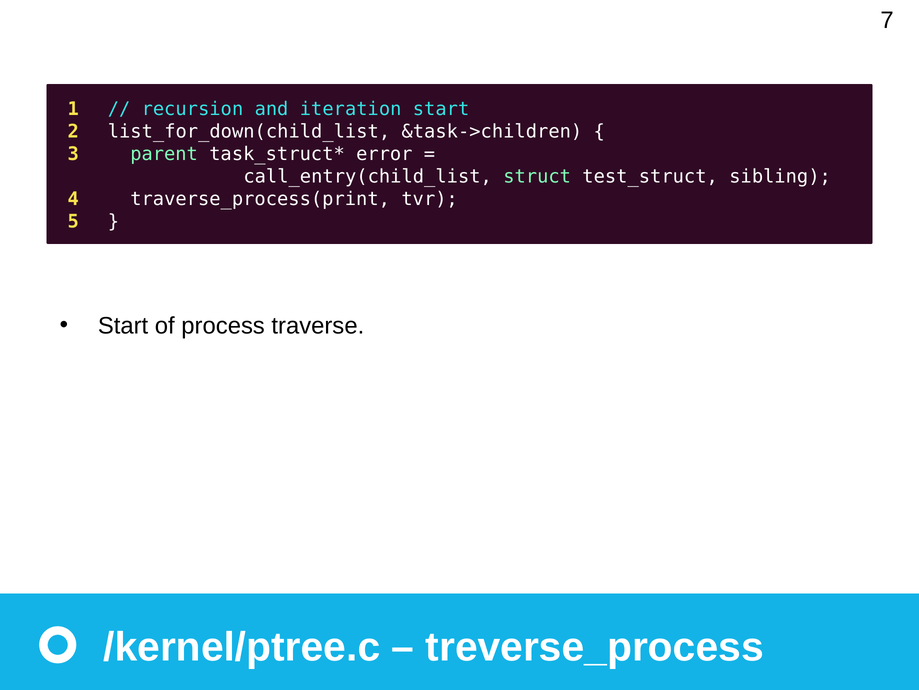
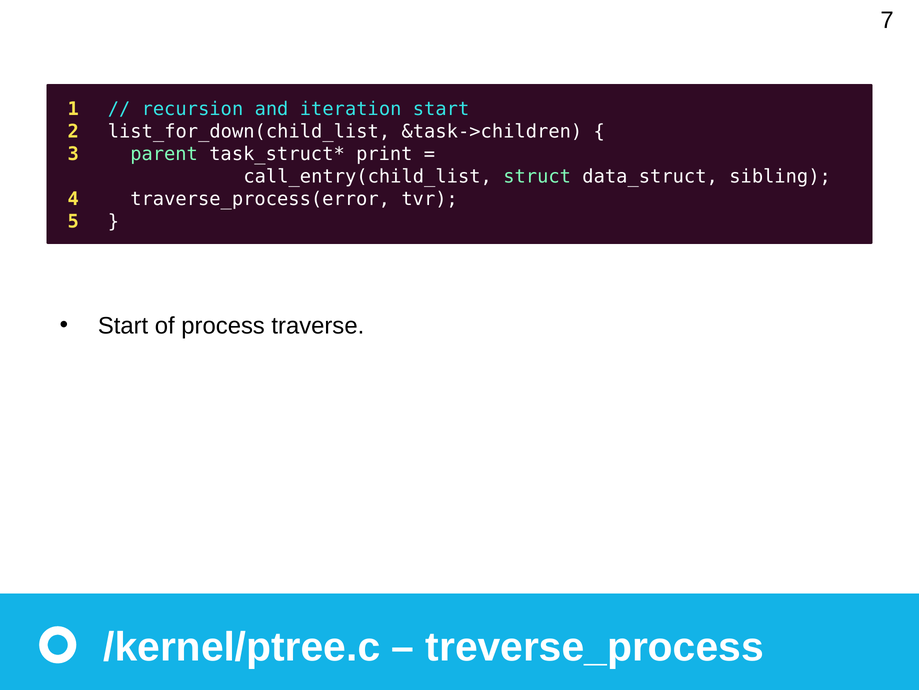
error: error -> print
test_struct: test_struct -> data_struct
traverse_process(print: traverse_process(print -> traverse_process(error
